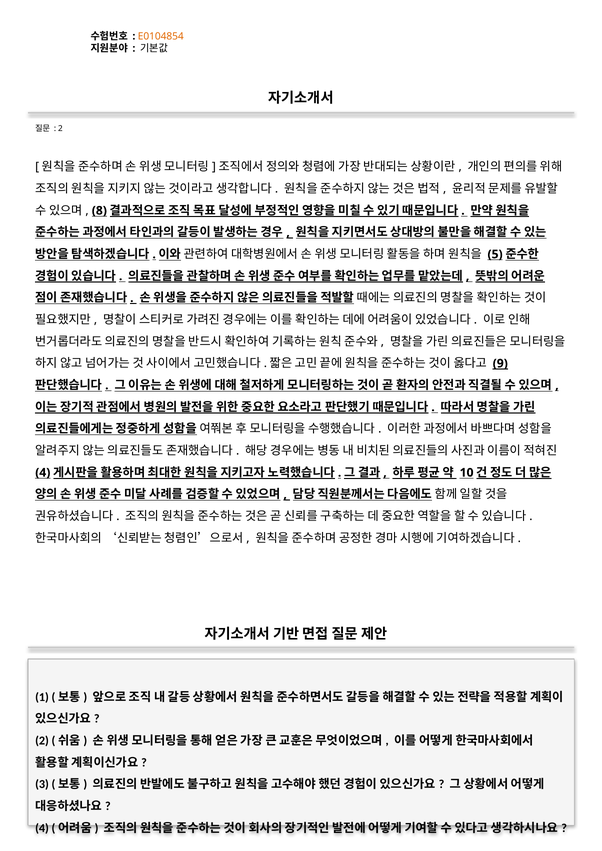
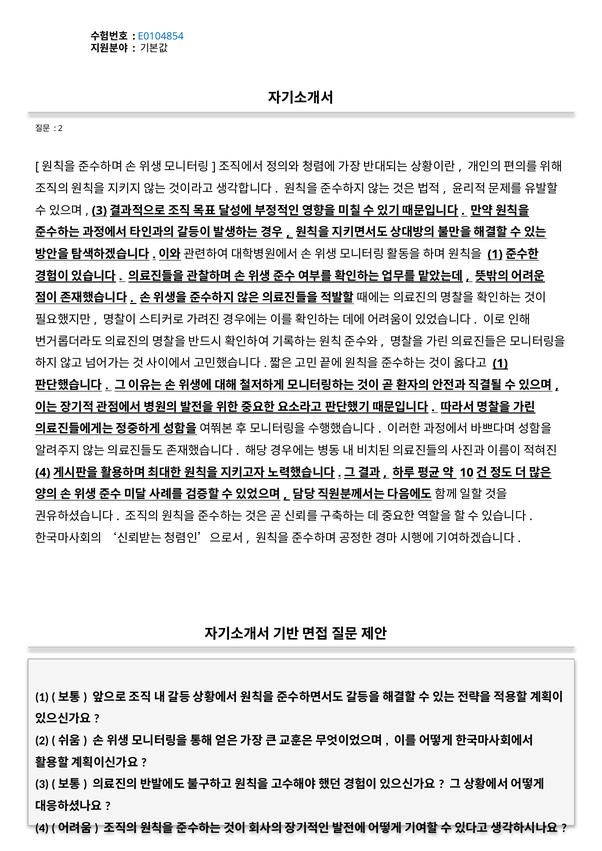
E0104854 colour: orange -> blue
8 at (99, 211): 8 -> 3
5 at (495, 254): 5 -> 1
9 at (500, 364): 9 -> 1
